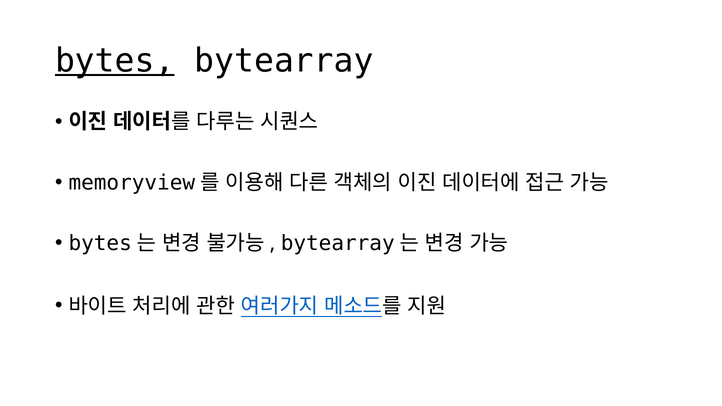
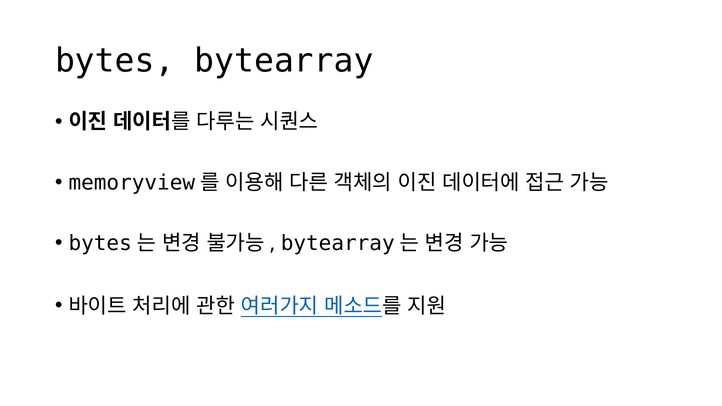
bytes underline: present -> none
